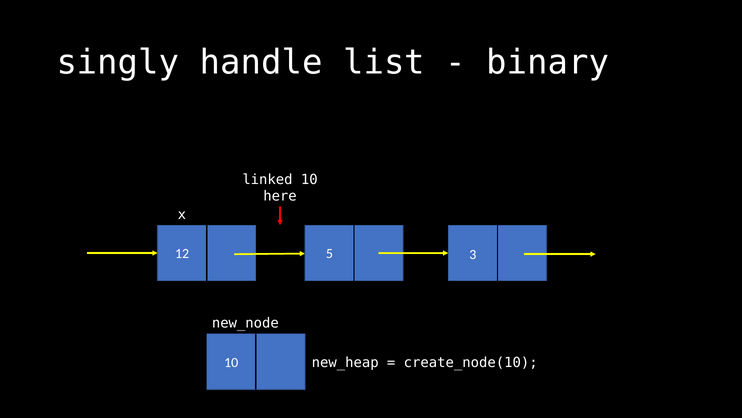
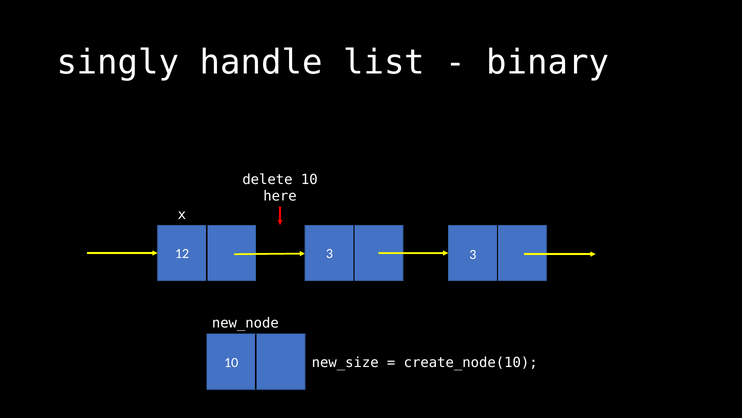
linked: linked -> delete
12 5: 5 -> 3
new_heap: new_heap -> new_size
